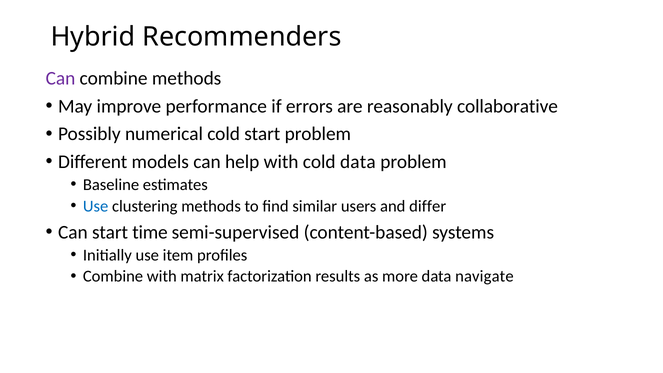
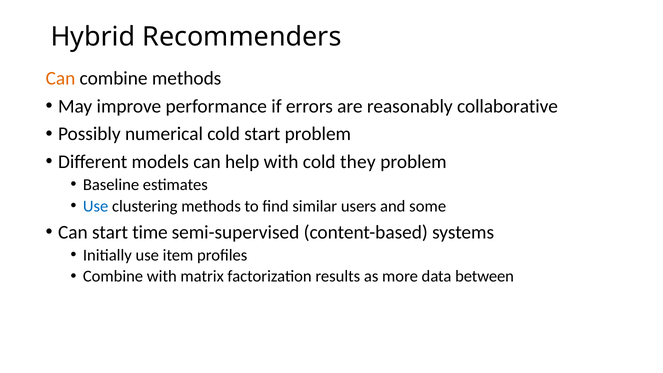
Can at (60, 79) colour: purple -> orange
cold data: data -> they
differ: differ -> some
navigate: navigate -> between
